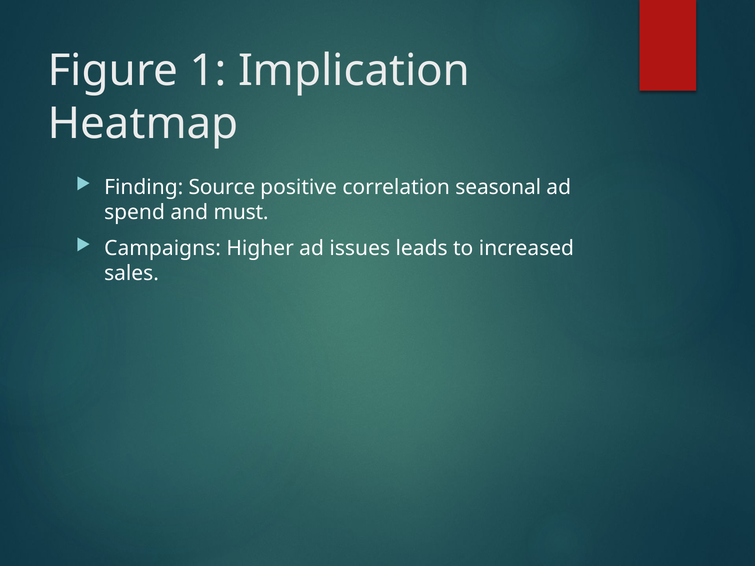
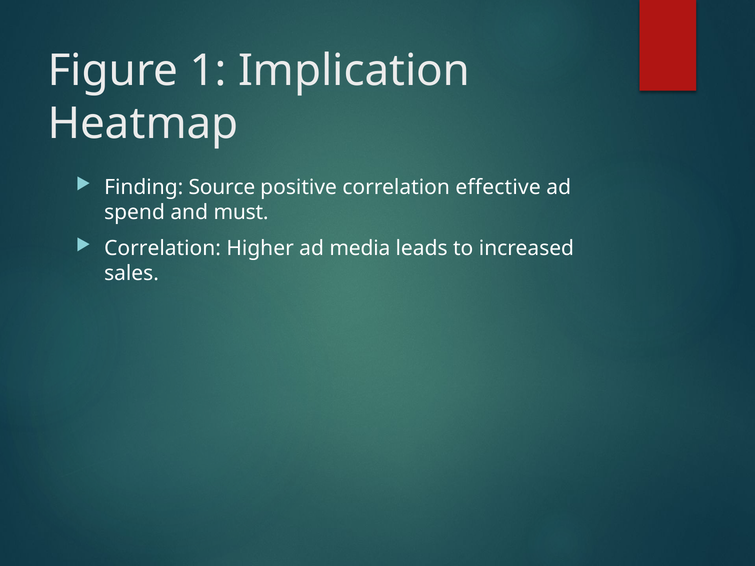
seasonal: seasonal -> effective
Campaigns at (163, 248): Campaigns -> Correlation
issues: issues -> media
